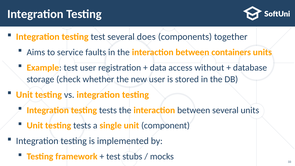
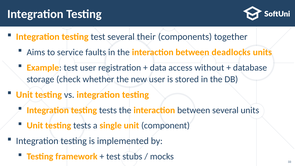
does: does -> their
containers: containers -> deadlocks
